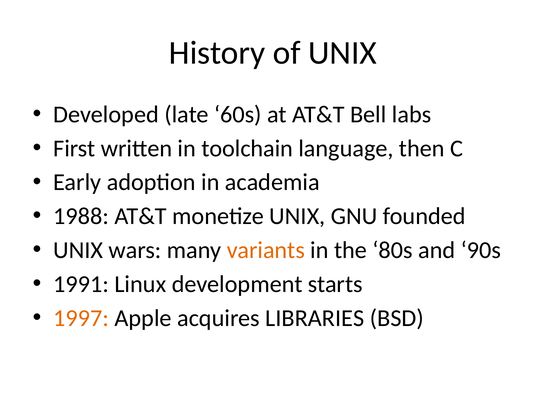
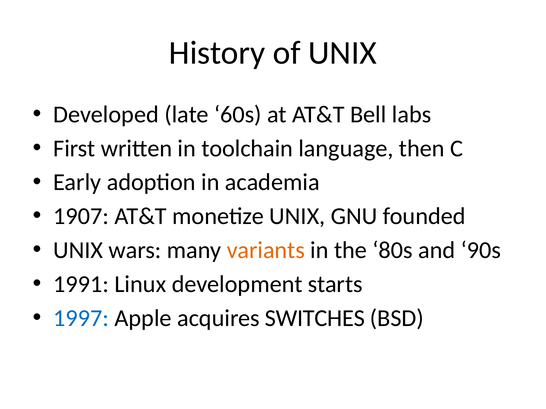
1988: 1988 -> 1907
1997 colour: orange -> blue
LIBRARIES: LIBRARIES -> SWITCHES
